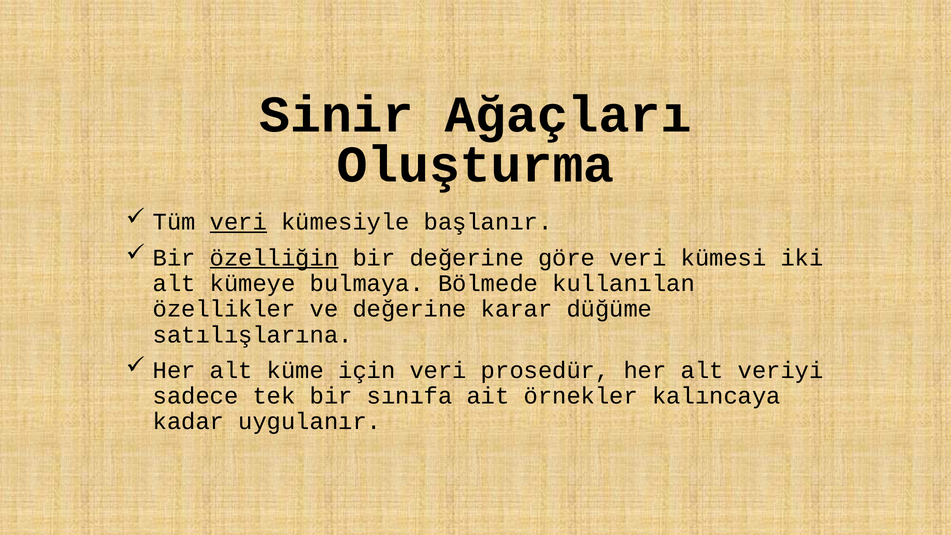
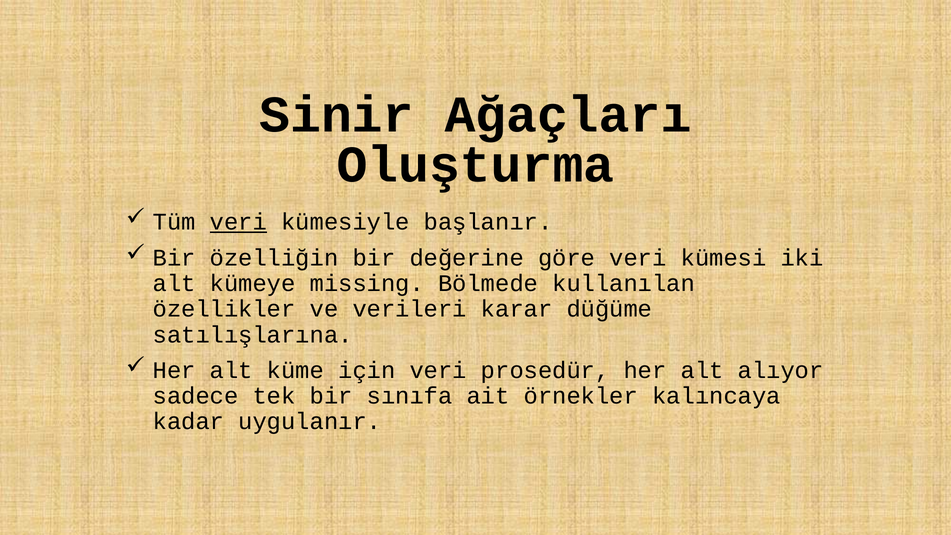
özelliğin underline: present -> none
bulmaya: bulmaya -> missing
ve değerine: değerine -> verileri
veriyi: veriyi -> alıyor
